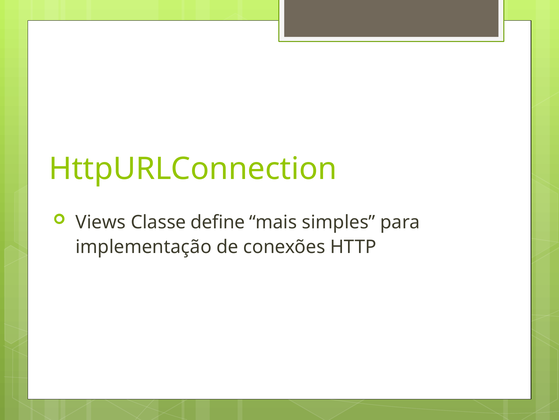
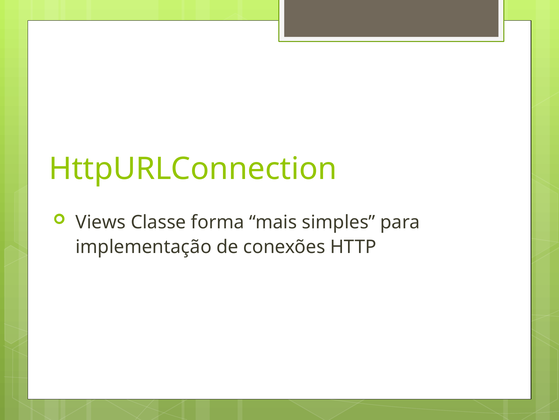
define: define -> forma
